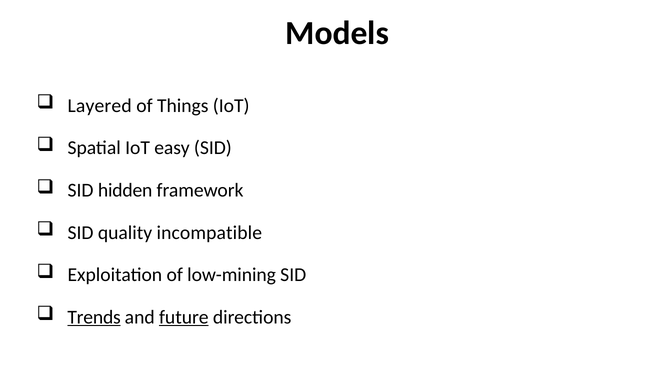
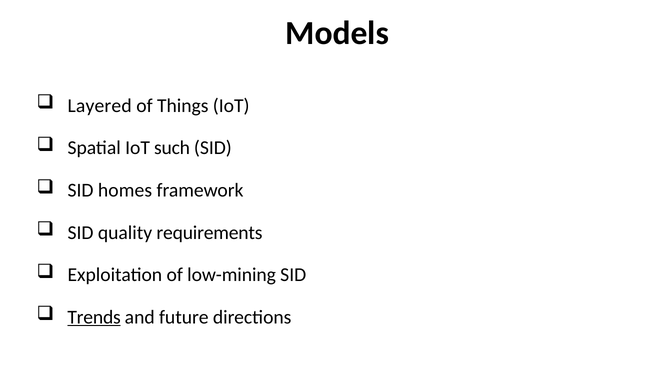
easy: easy -> such
hidden: hidden -> homes
incompatible: incompatible -> requirements
future underline: present -> none
